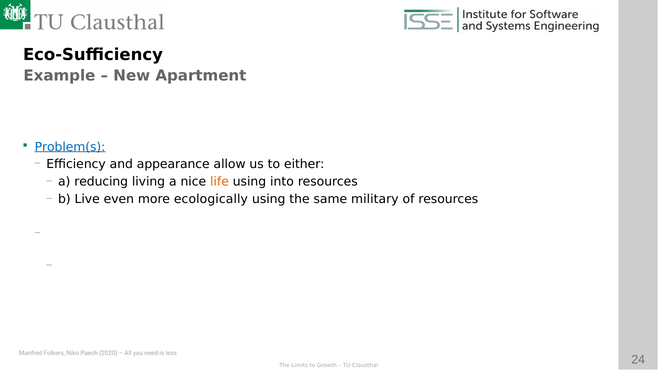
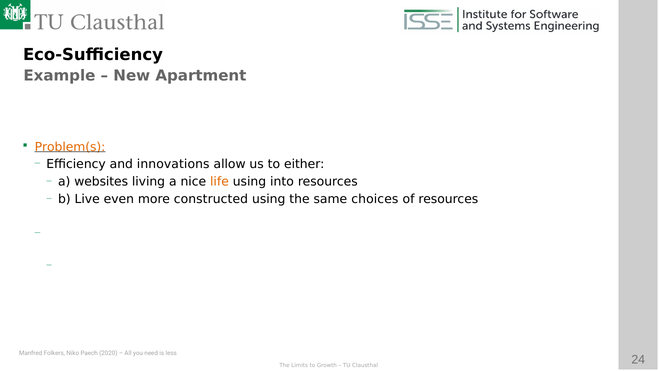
Problem(s colour: blue -> orange
appearance: appearance -> innovations
reducing: reducing -> websites
ecologically: ecologically -> constructed
same military: military -> choices
